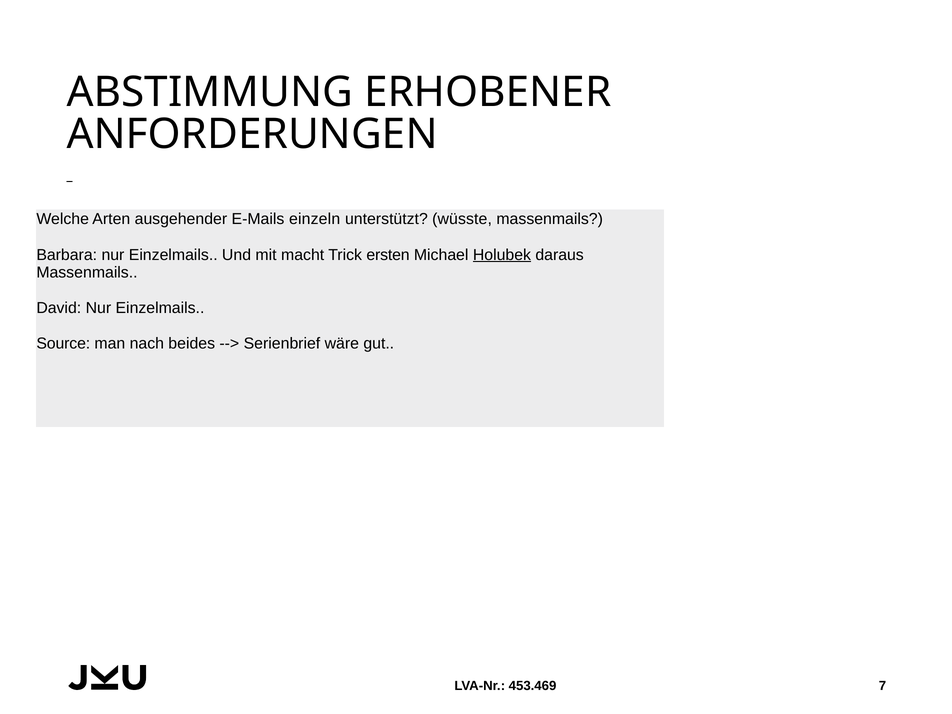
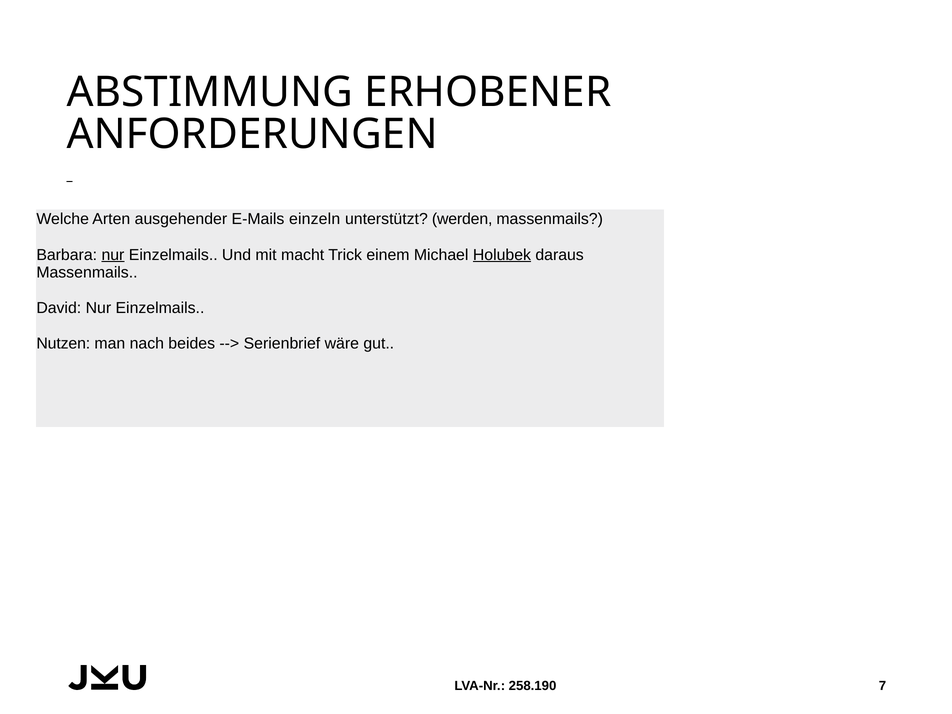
wüsste: wüsste -> werden
nur at (113, 255) underline: none -> present
ersten: ersten -> einem
Source: Source -> Nutzen
453.469: 453.469 -> 258.190
